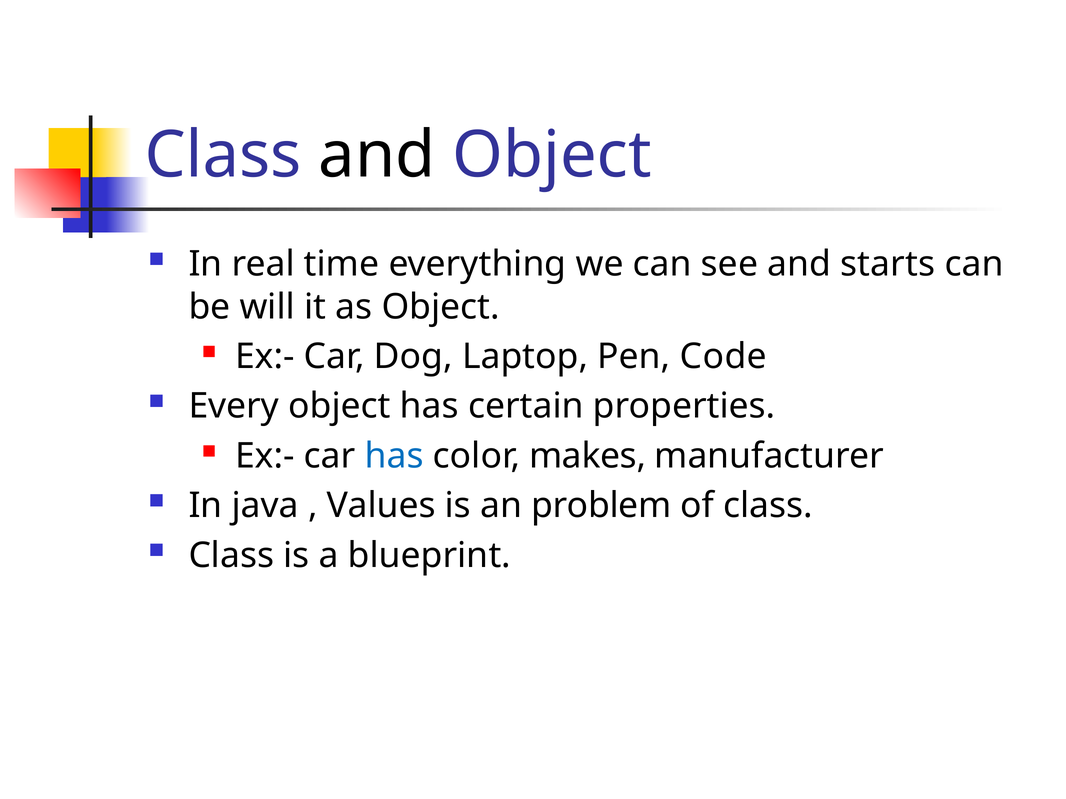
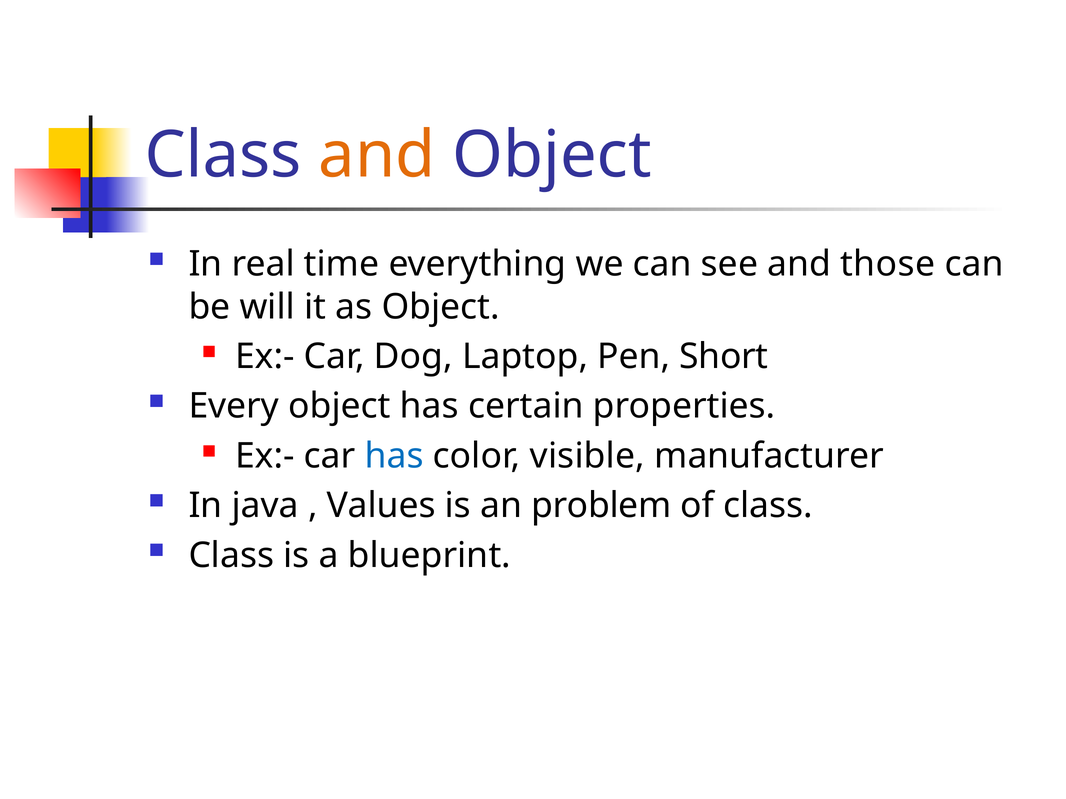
and at (377, 156) colour: black -> orange
starts: starts -> those
Code: Code -> Short
makes: makes -> visible
